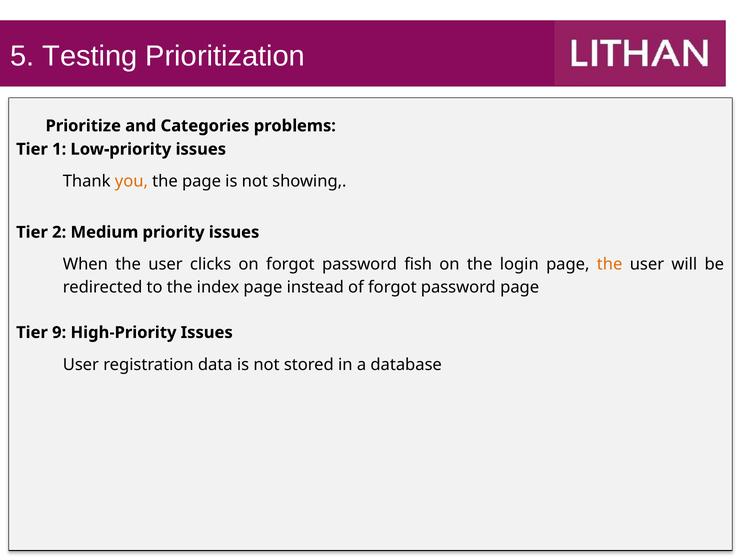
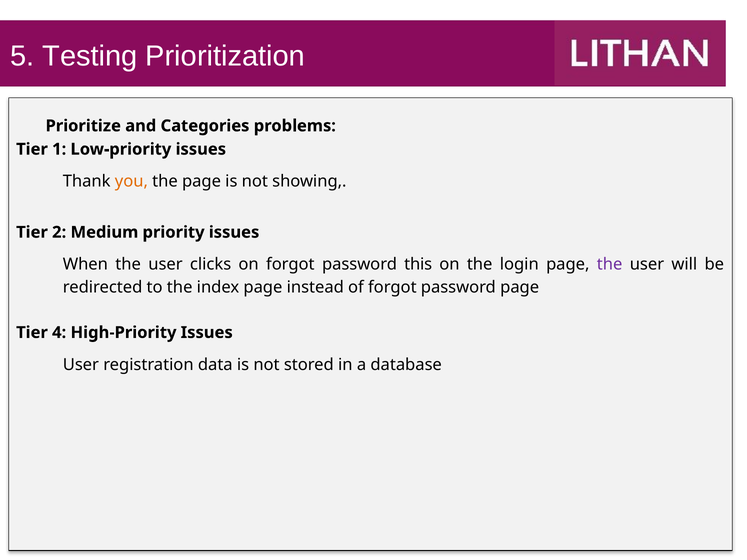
fish: fish -> this
the at (610, 265) colour: orange -> purple
9: 9 -> 4
